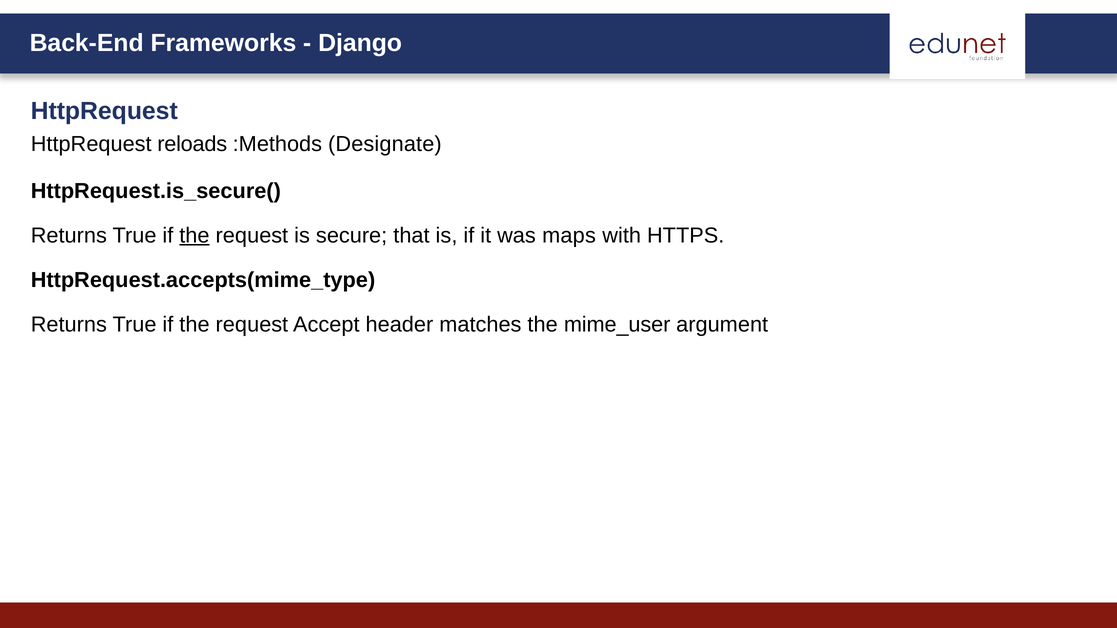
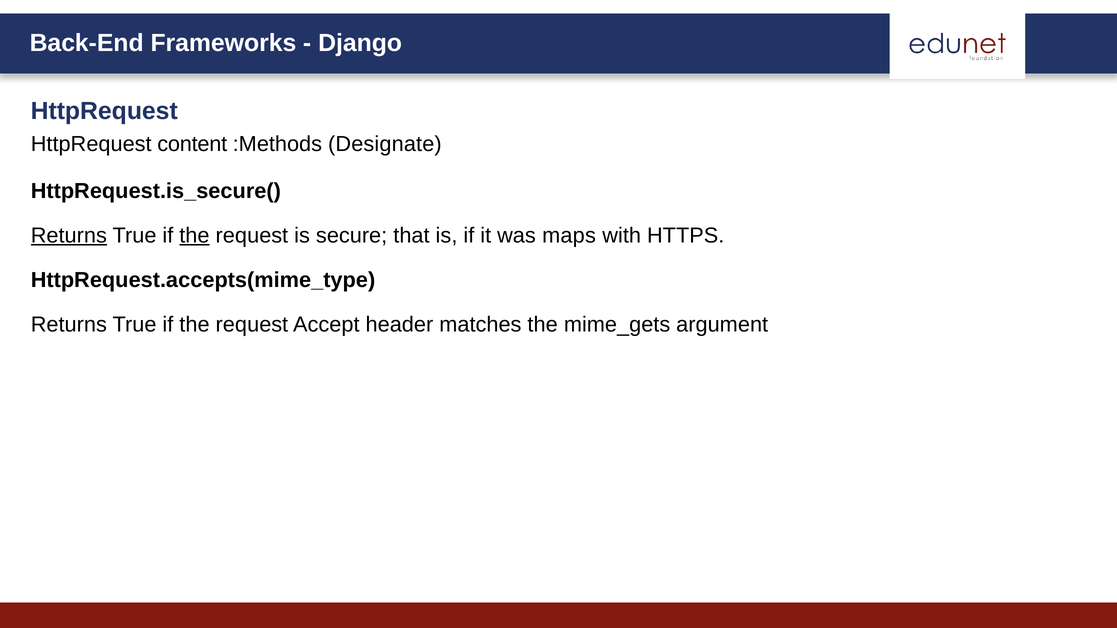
reloads: reloads -> content
Returns at (69, 236) underline: none -> present
mime_user: mime_user -> mime_gets
